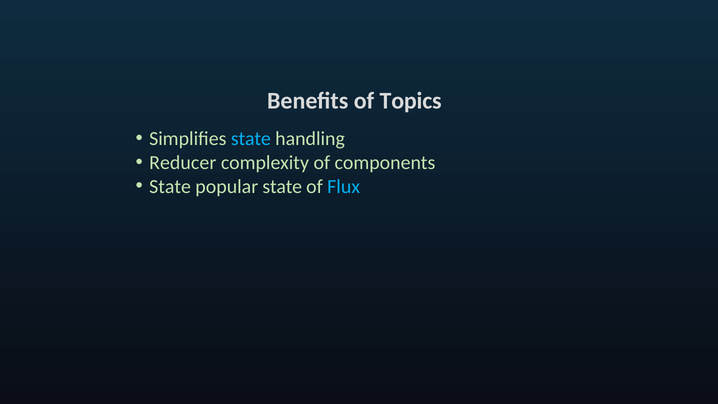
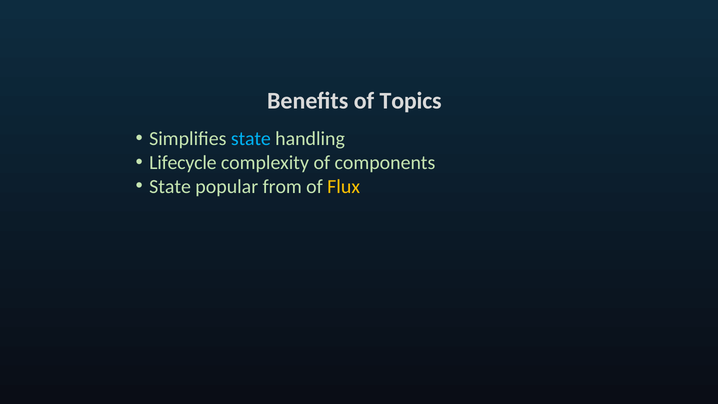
Reducer: Reducer -> Lifecycle
popular state: state -> from
Flux colour: light blue -> yellow
